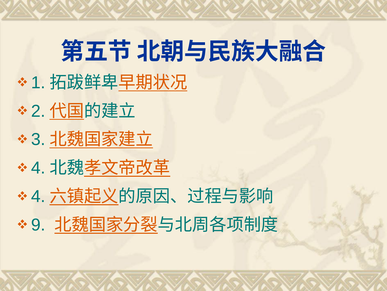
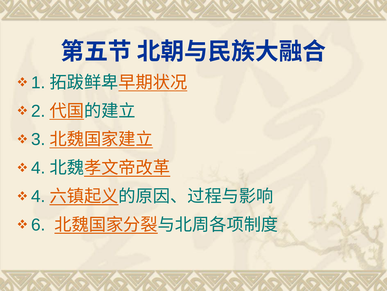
9: 9 -> 6
